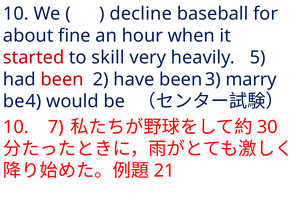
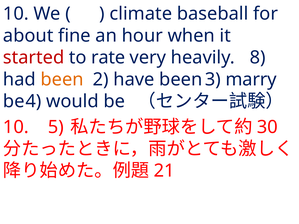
decline: decline -> climate
skill: skill -> rate
5: 5 -> 8
been colour: red -> orange
7: 7 -> 5
